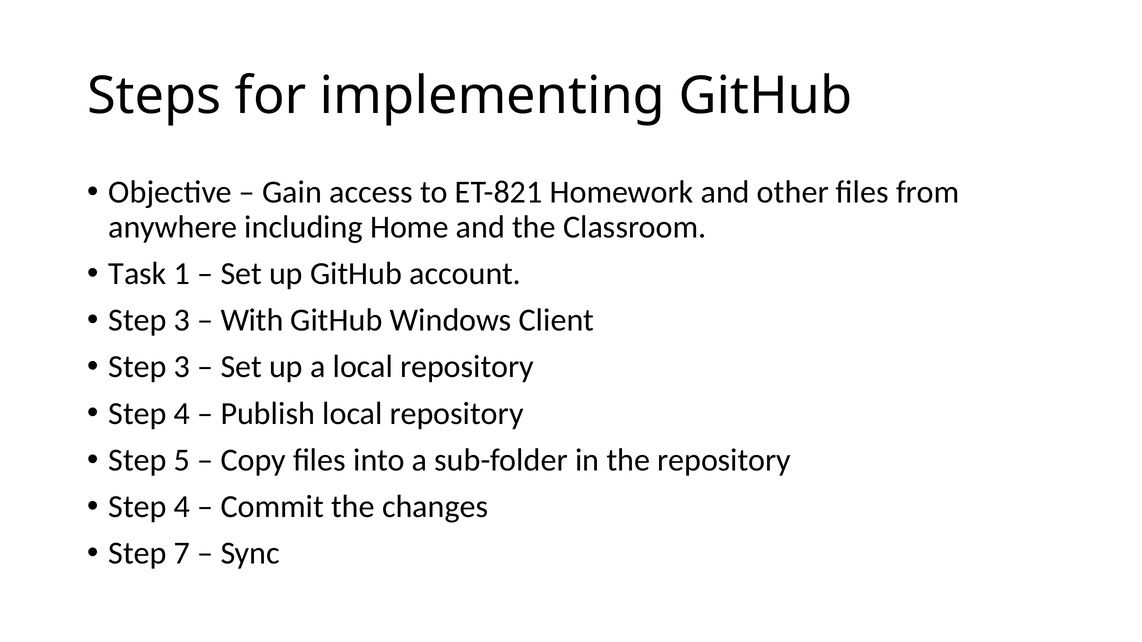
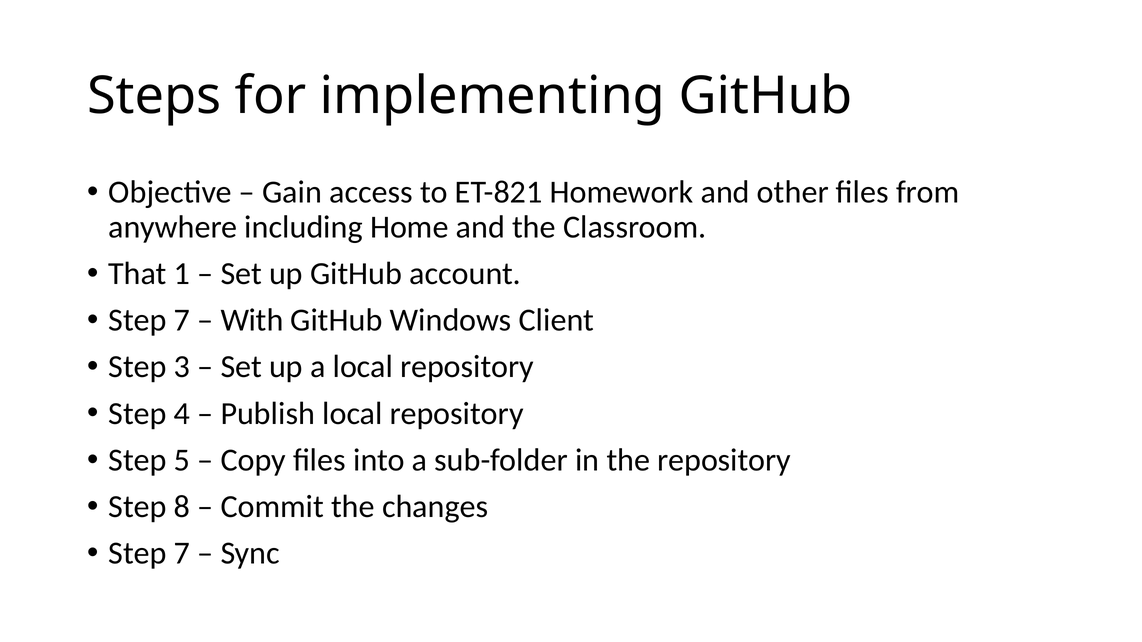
Task: Task -> That
3 at (182, 320): 3 -> 7
4 at (182, 507): 4 -> 8
